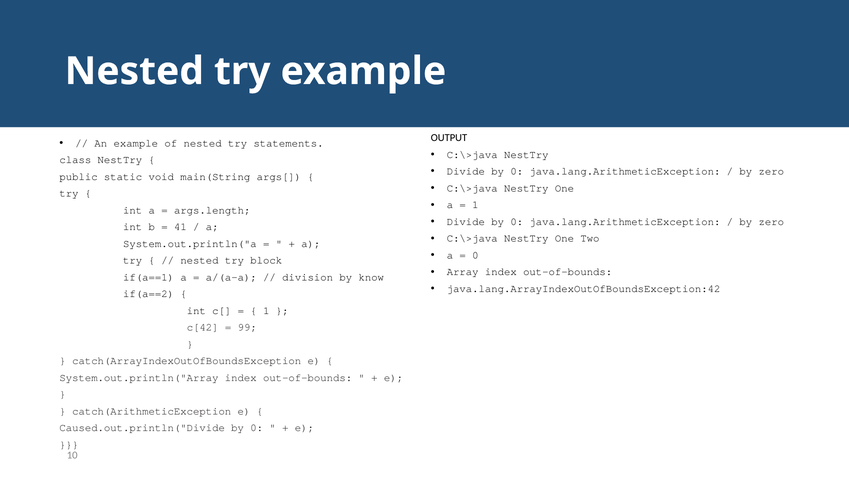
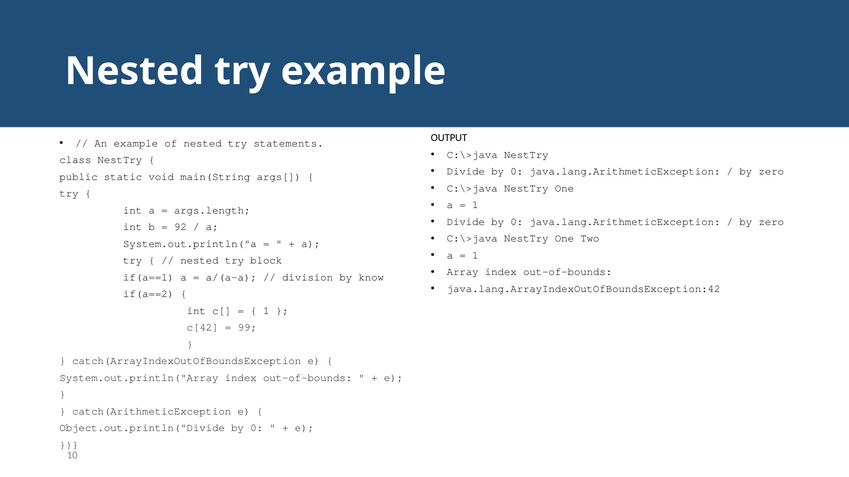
41: 41 -> 92
0 at (475, 255): 0 -> 1
Caused.out.println("Divide: Caused.out.println("Divide -> Object.out.println("Divide
